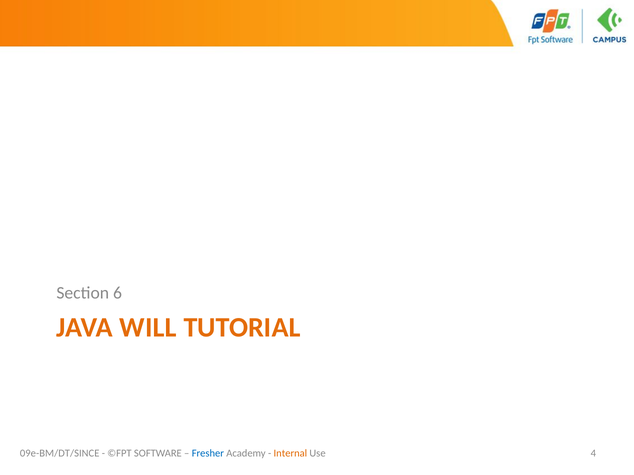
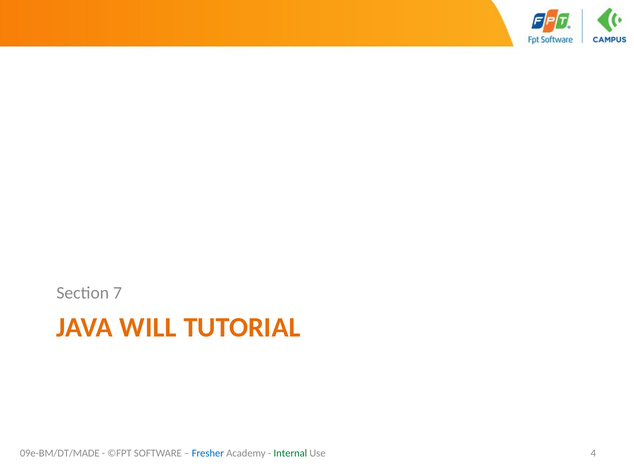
6: 6 -> 7
09e-BM/DT/SINCE: 09e-BM/DT/SINCE -> 09e-BM/DT/MADE
Internal colour: orange -> green
